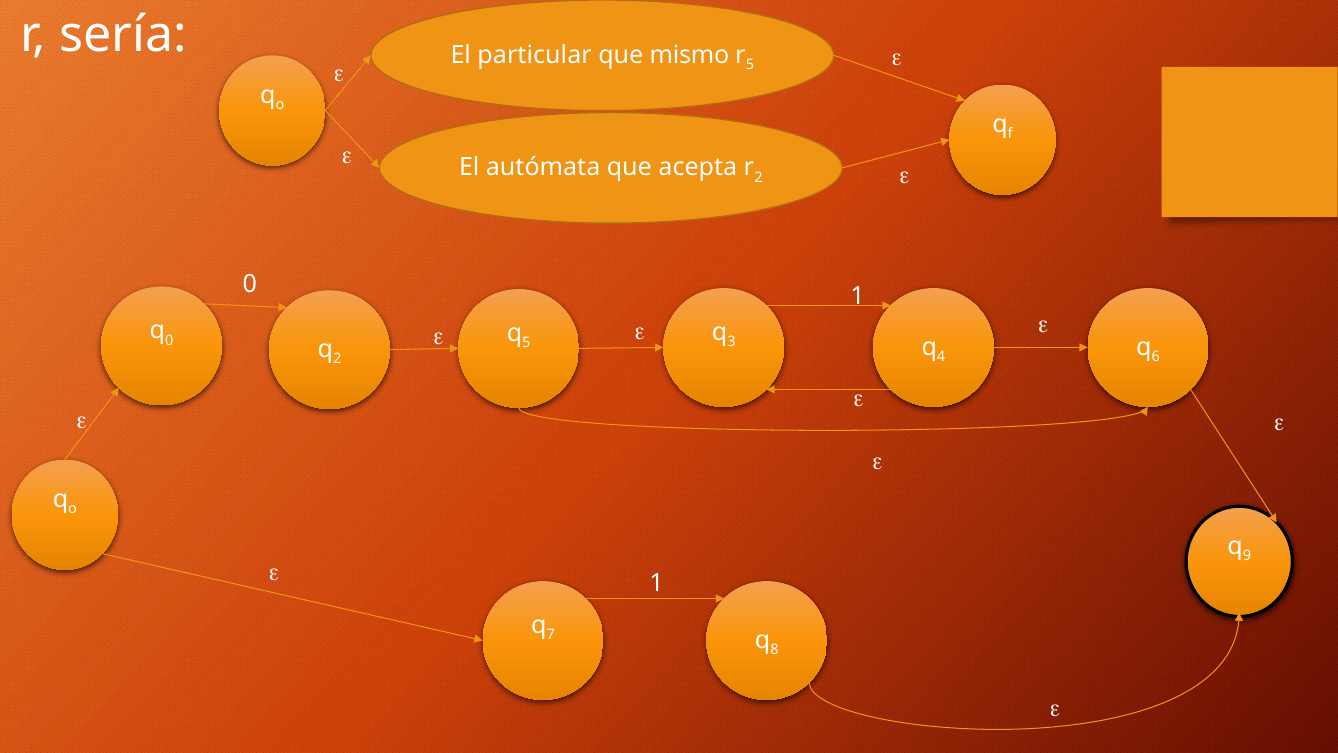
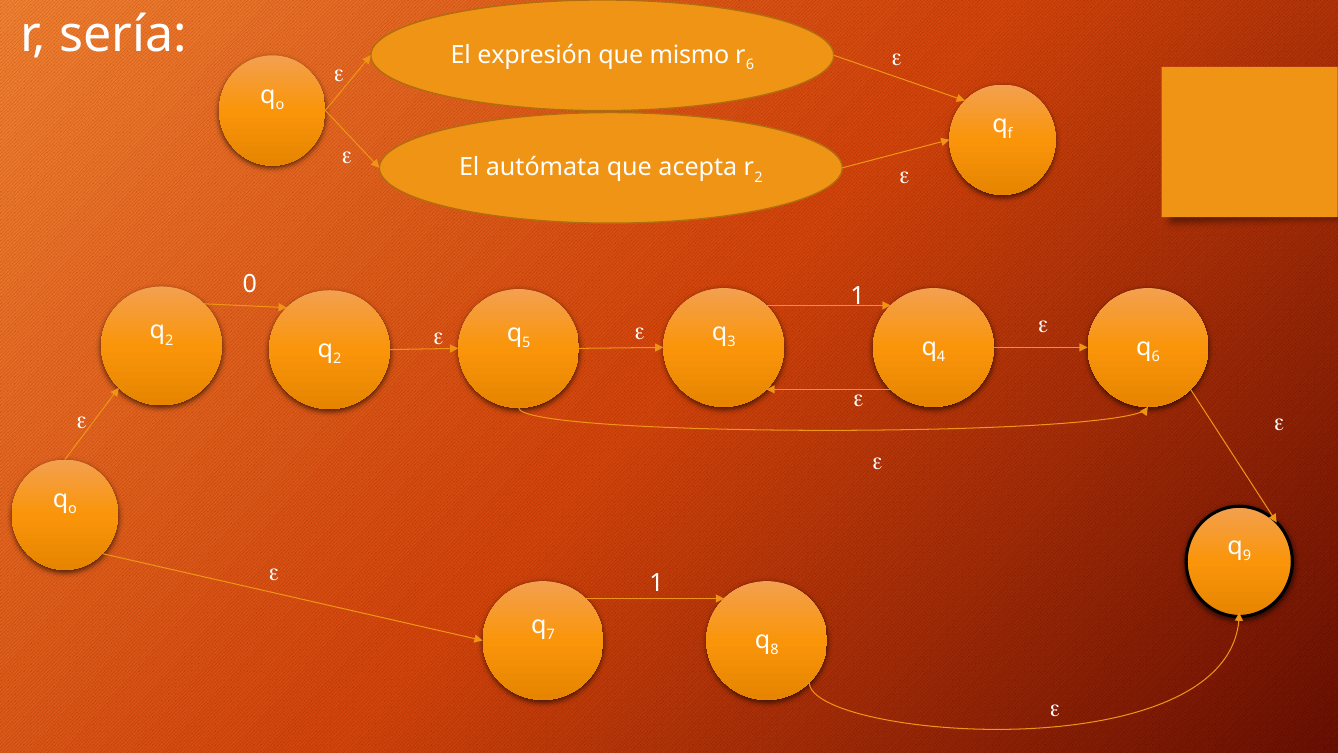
particular: particular -> expresión
r 5: 5 -> 6
0 at (169, 340): 0 -> 2
